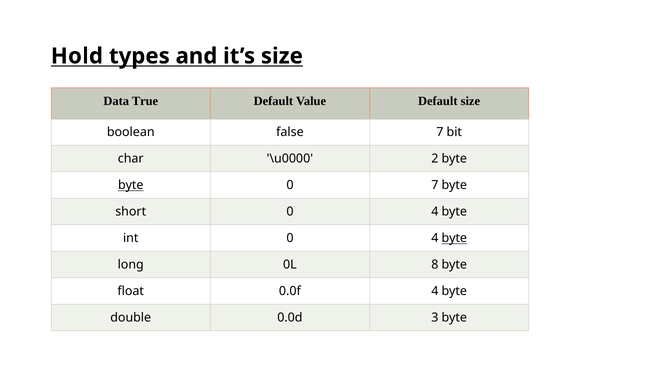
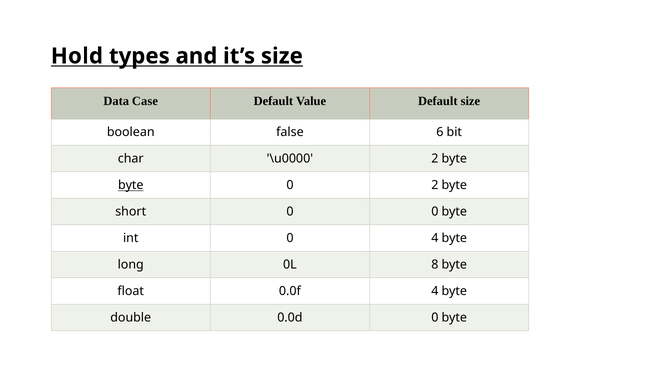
True: True -> Case
false 7: 7 -> 6
0 7: 7 -> 2
short 0 4: 4 -> 0
byte at (454, 238) underline: present -> none
0.0d 3: 3 -> 0
